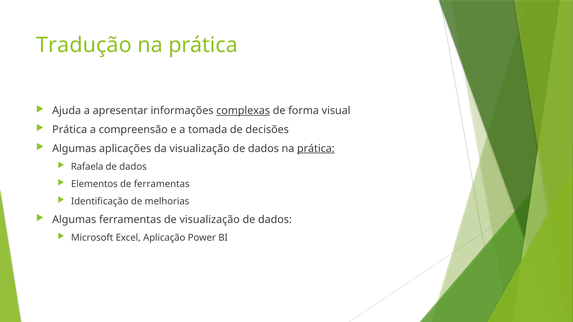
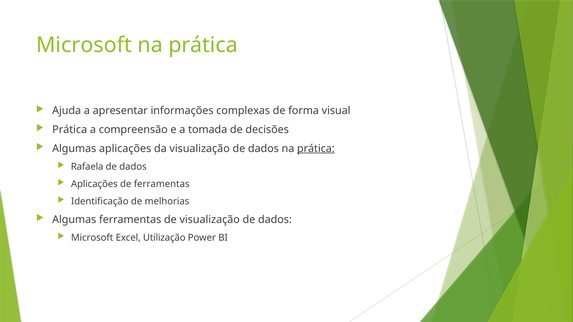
Tradução at (84, 45): Tradução -> Microsoft
complexas underline: present -> none
Elementos at (94, 184): Elementos -> Aplicações
Aplicação: Aplicação -> Utilização
